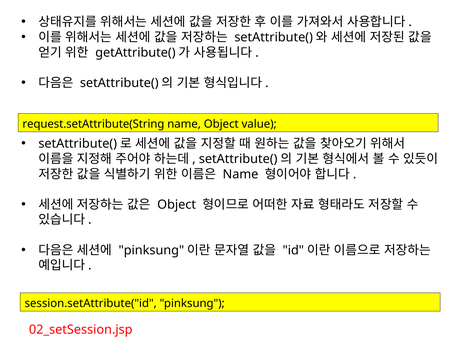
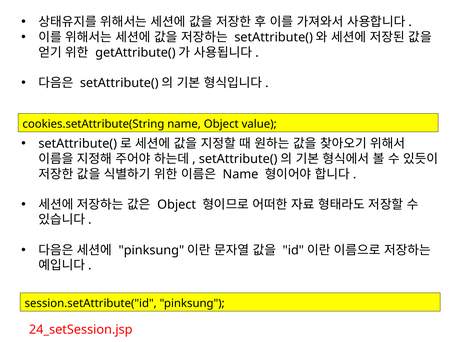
request.setAttribute(String: request.setAttribute(String -> cookies.setAttribute(String
02_setSession.jsp: 02_setSession.jsp -> 24_setSession.jsp
